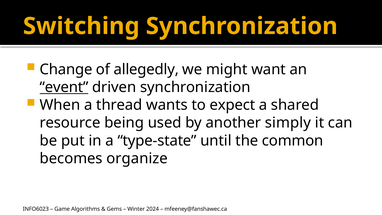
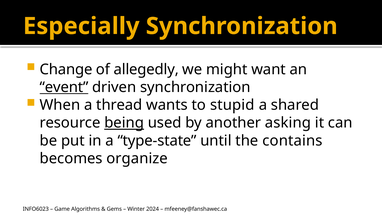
Switching: Switching -> Especially
expect: expect -> stupid
being underline: none -> present
simply: simply -> asking
common: common -> contains
